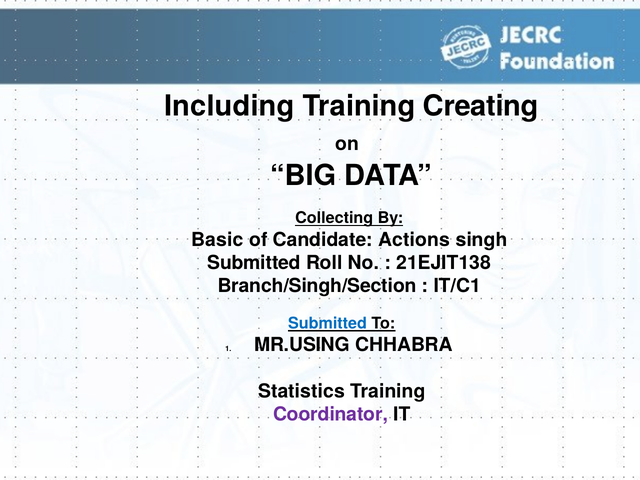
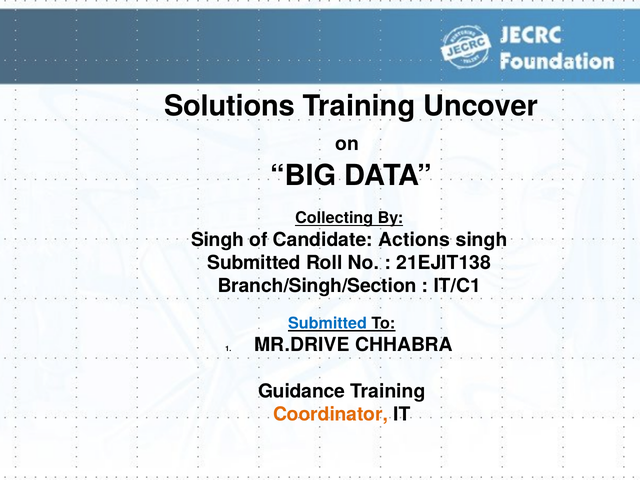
Including: Including -> Solutions
Creating: Creating -> Uncover
Basic at (217, 240): Basic -> Singh
MR.USING: MR.USING -> MR.DRIVE
Statistics: Statistics -> Guidance
Coordinator colour: purple -> orange
